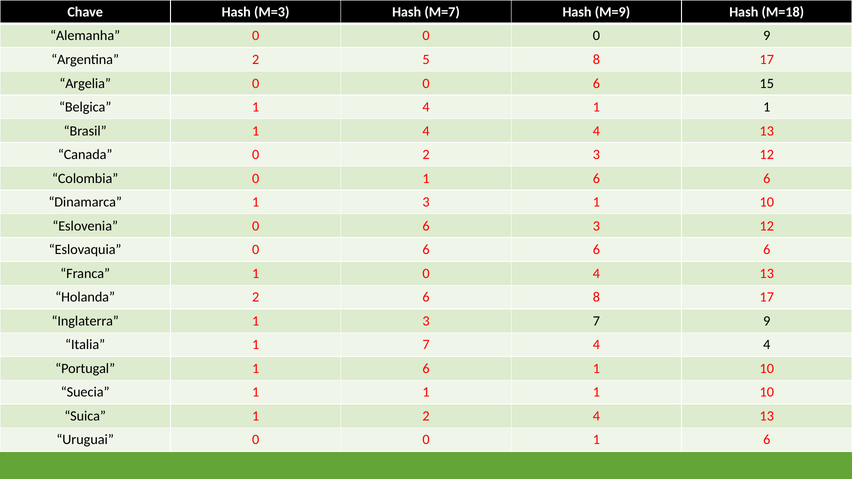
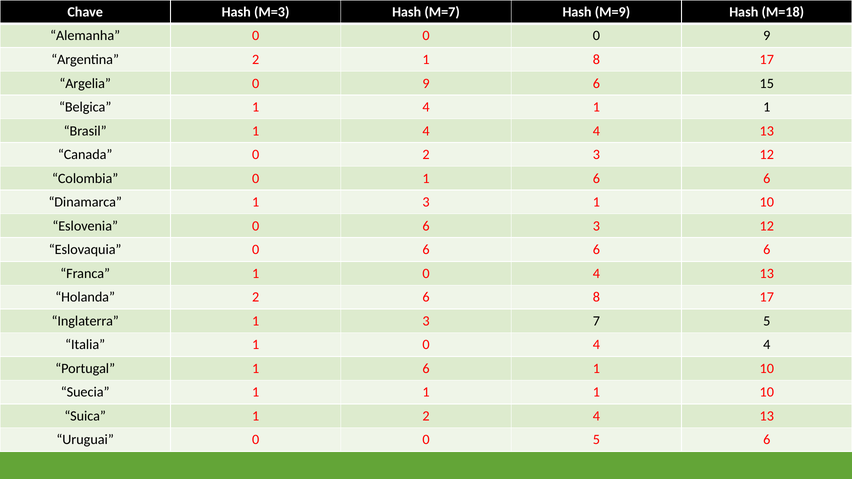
2 5: 5 -> 1
Argelia 0 0: 0 -> 9
7 9: 9 -> 5
Italia 1 7: 7 -> 0
0 0 1: 1 -> 5
